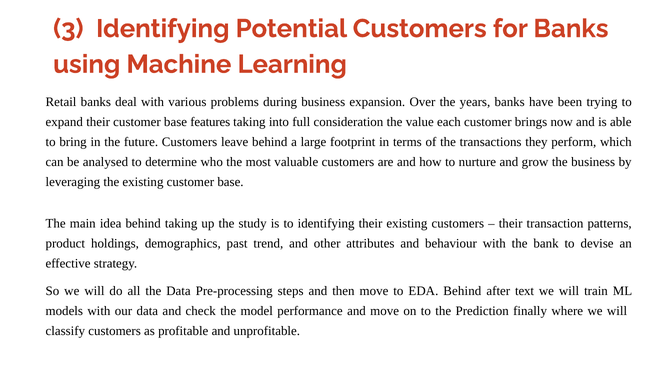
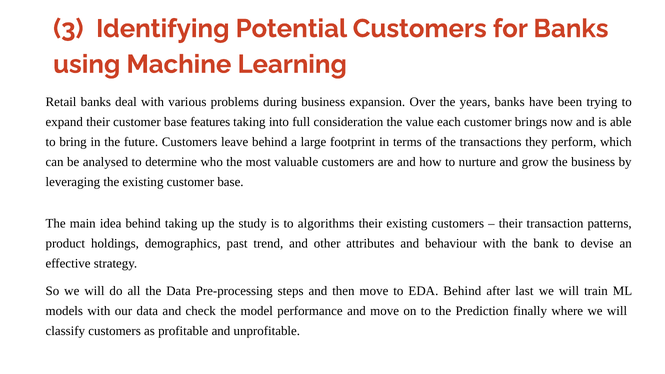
to identifying: identifying -> algorithms
text: text -> last
